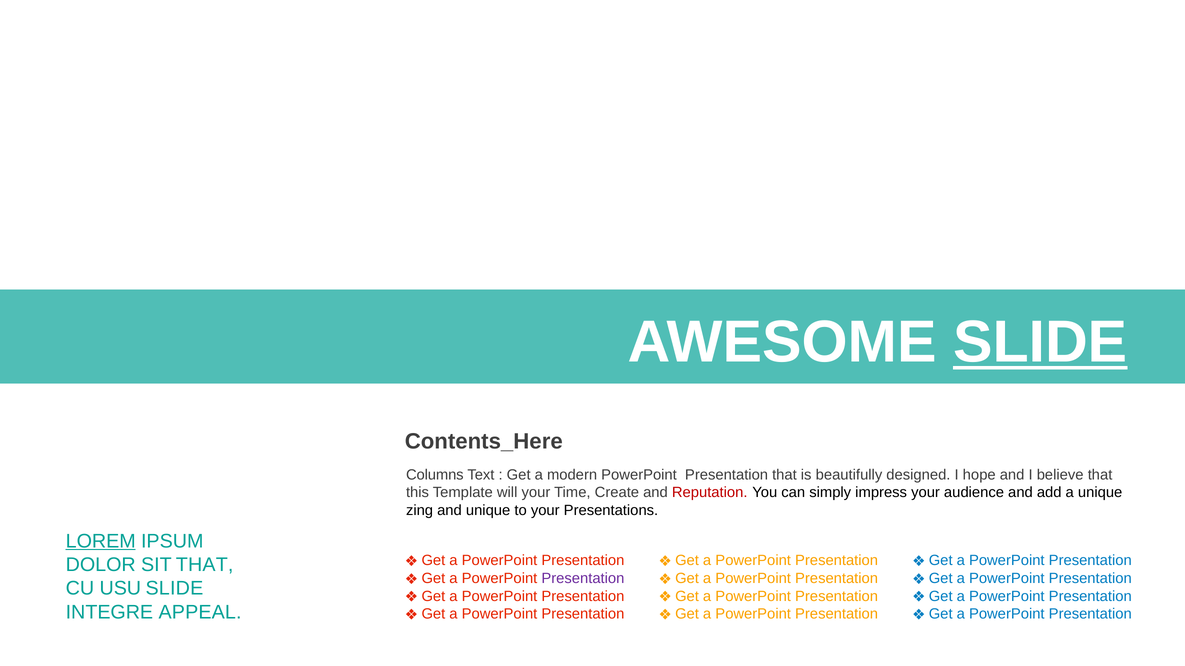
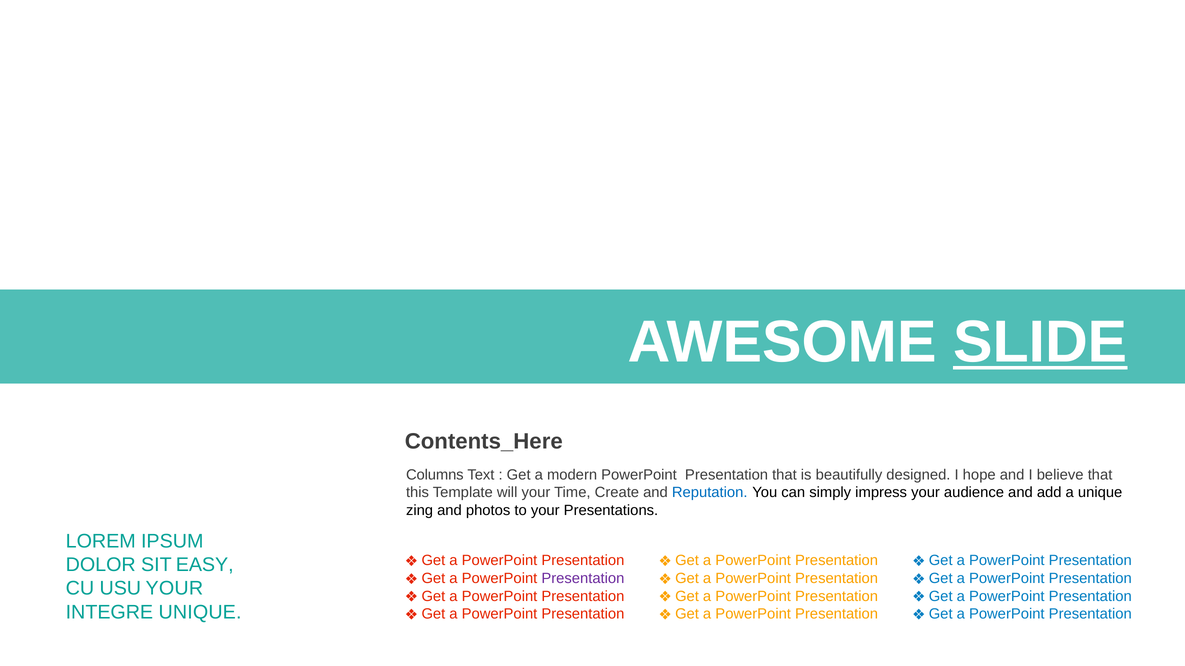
Reputation colour: red -> blue
and unique: unique -> photos
LOREM underline: present -> none
SIT THAT: THAT -> EASY
USU SLIDE: SLIDE -> YOUR
INTEGRE APPEAL: APPEAL -> UNIQUE
